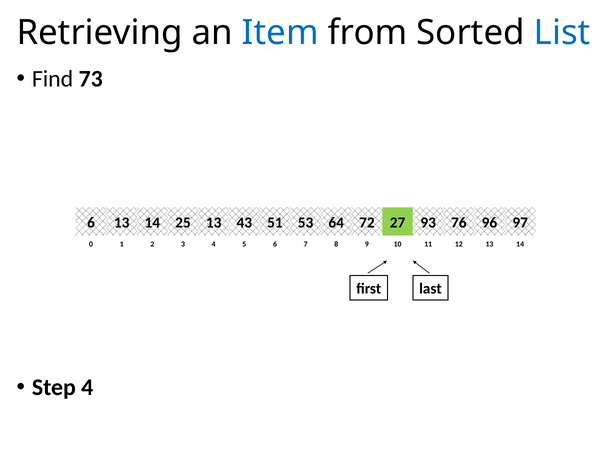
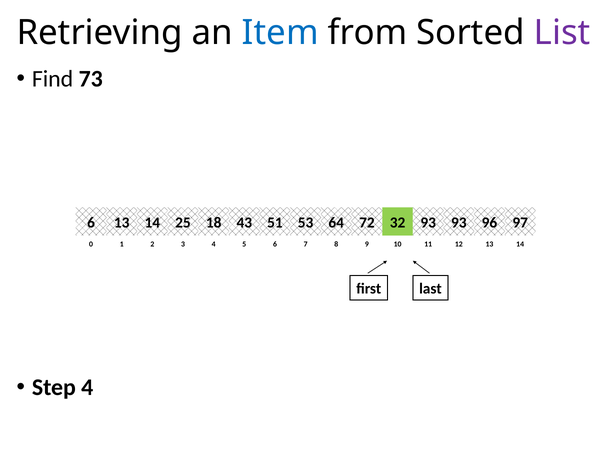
List colour: blue -> purple
25 13: 13 -> 18
27: 27 -> 32
93 76: 76 -> 93
